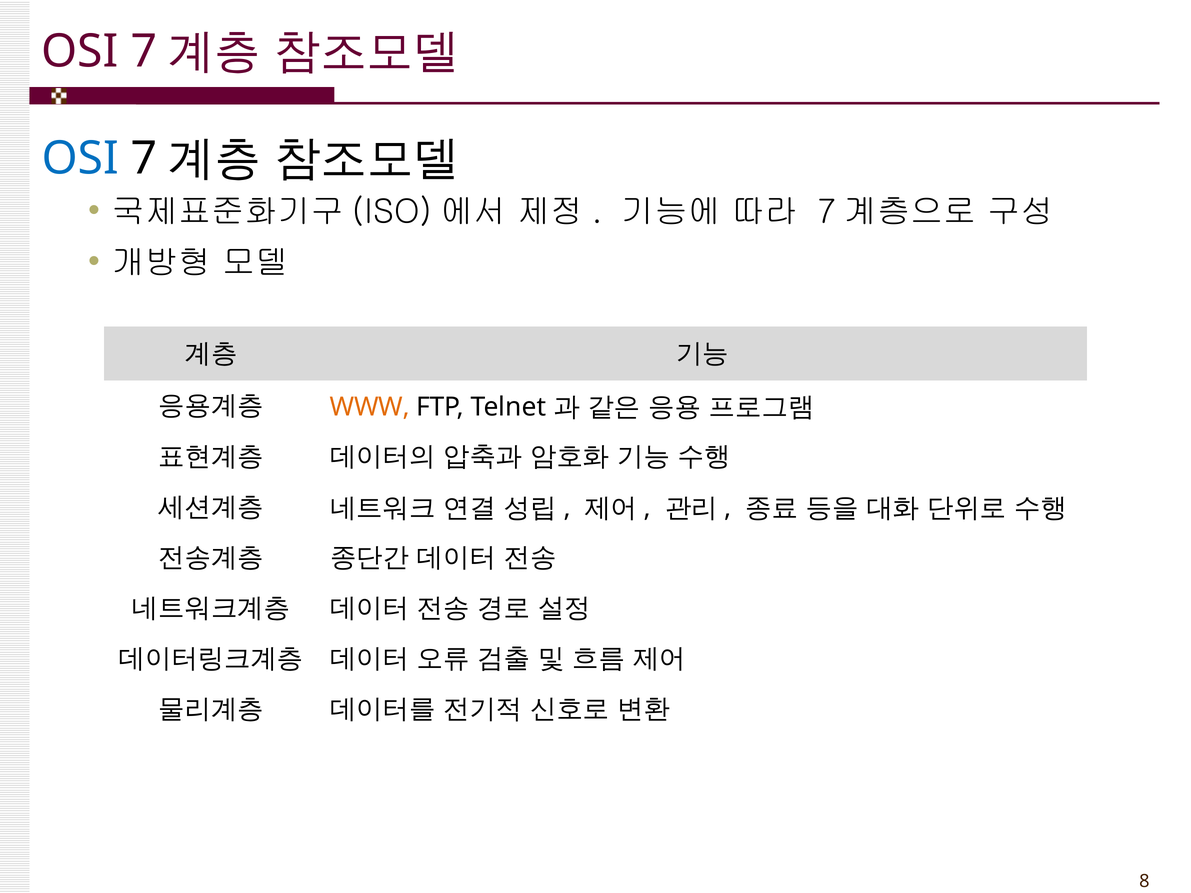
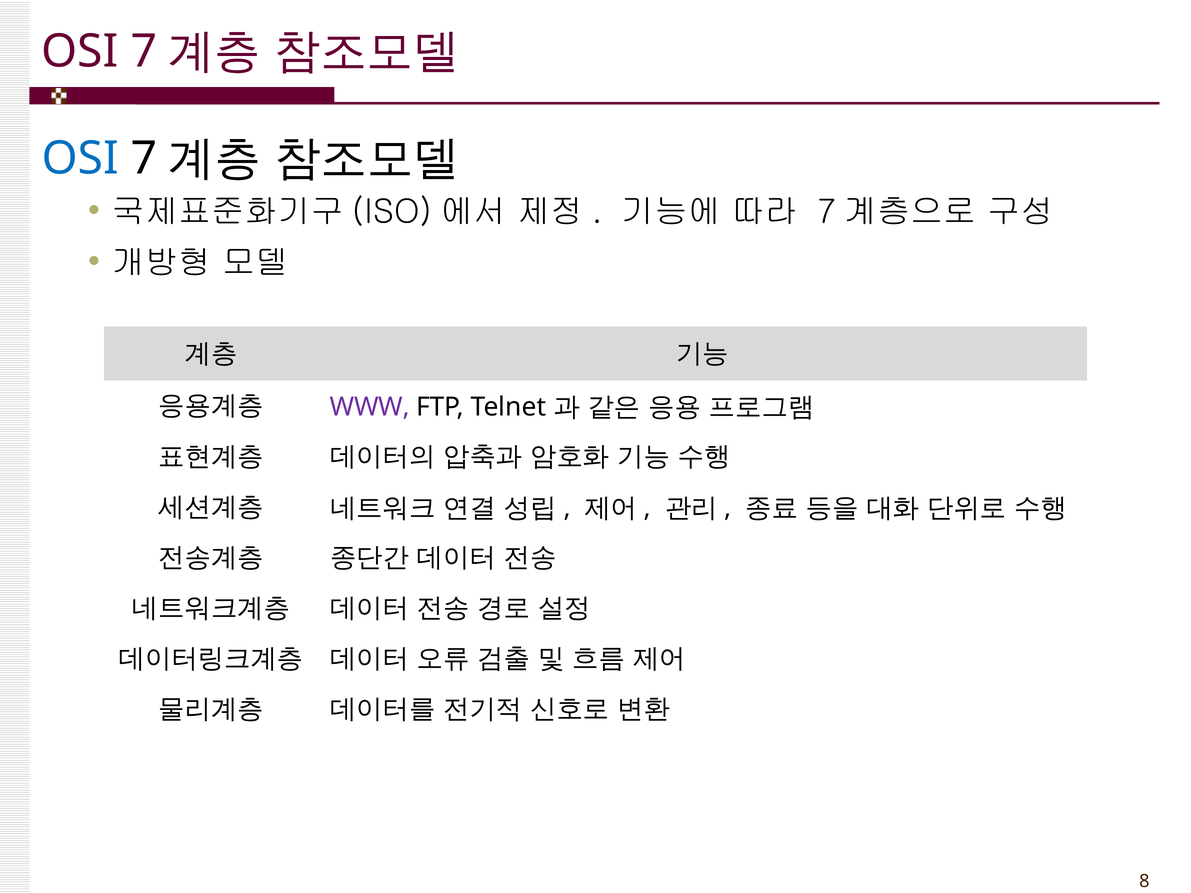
WWW colour: orange -> purple
